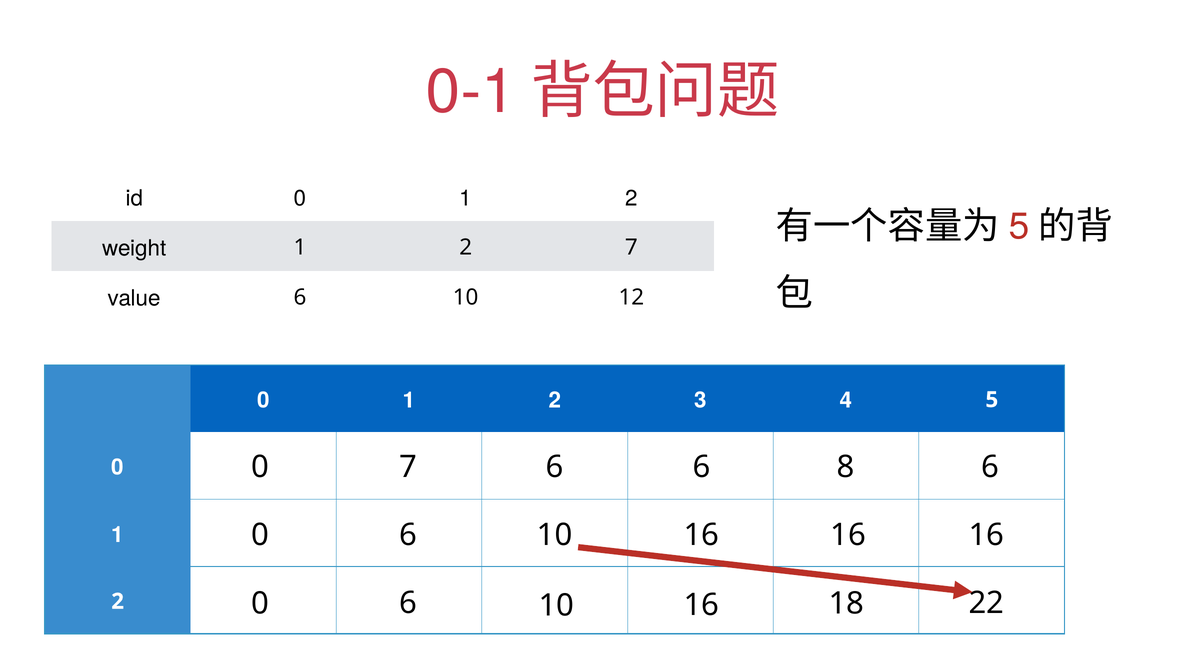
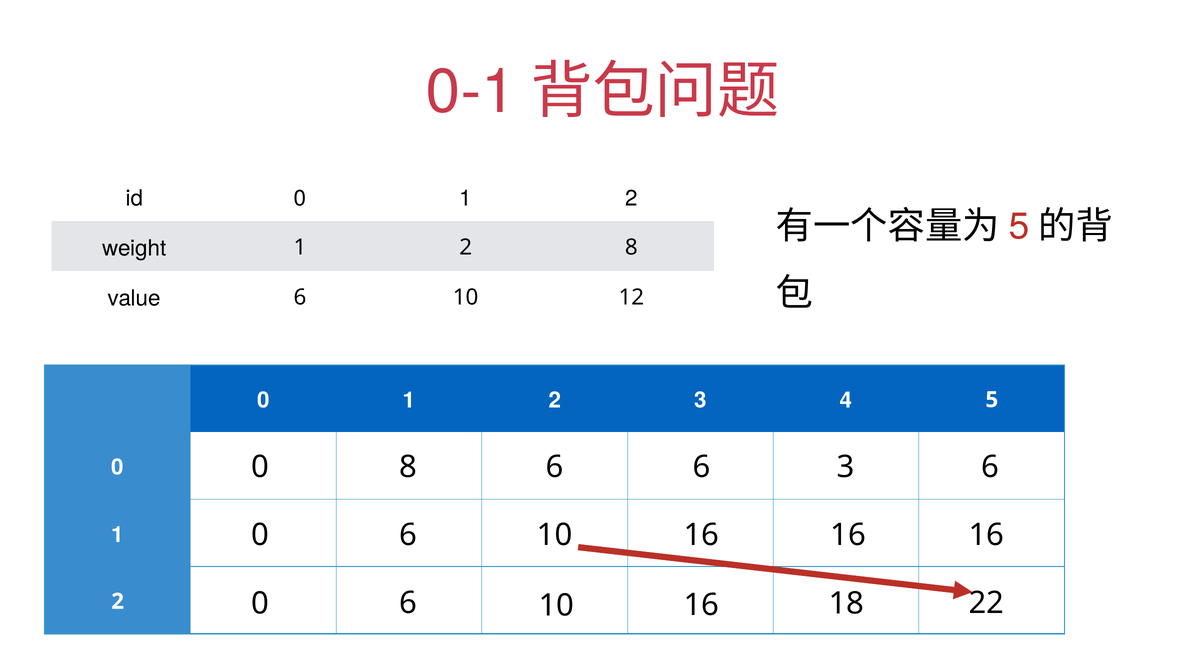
2 7: 7 -> 8
0 7: 7 -> 8
6 8: 8 -> 3
